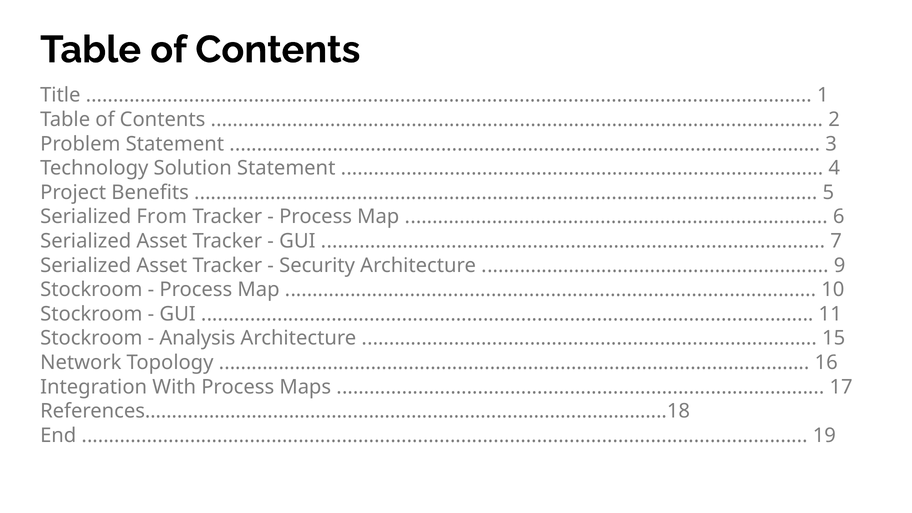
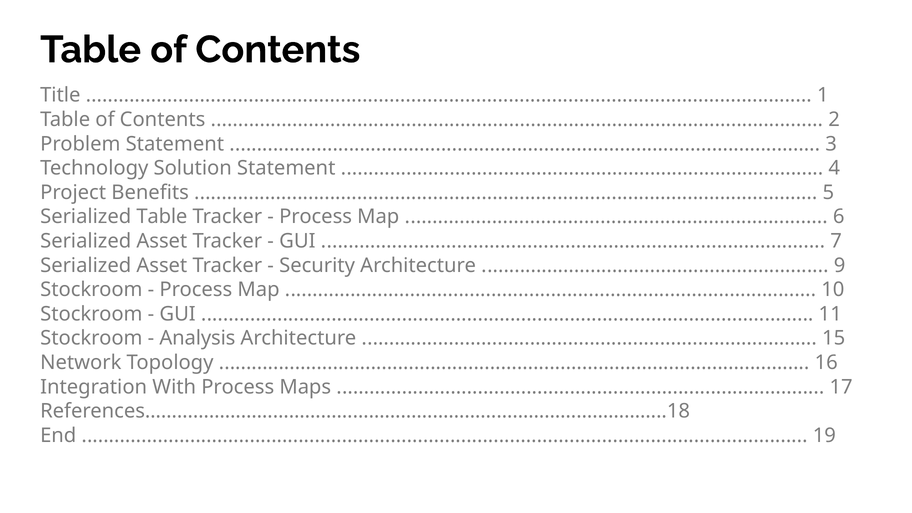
Serialized From: From -> Table
